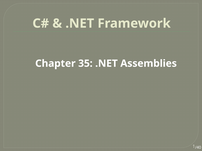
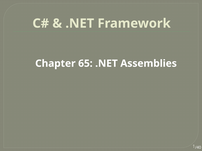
35: 35 -> 65
